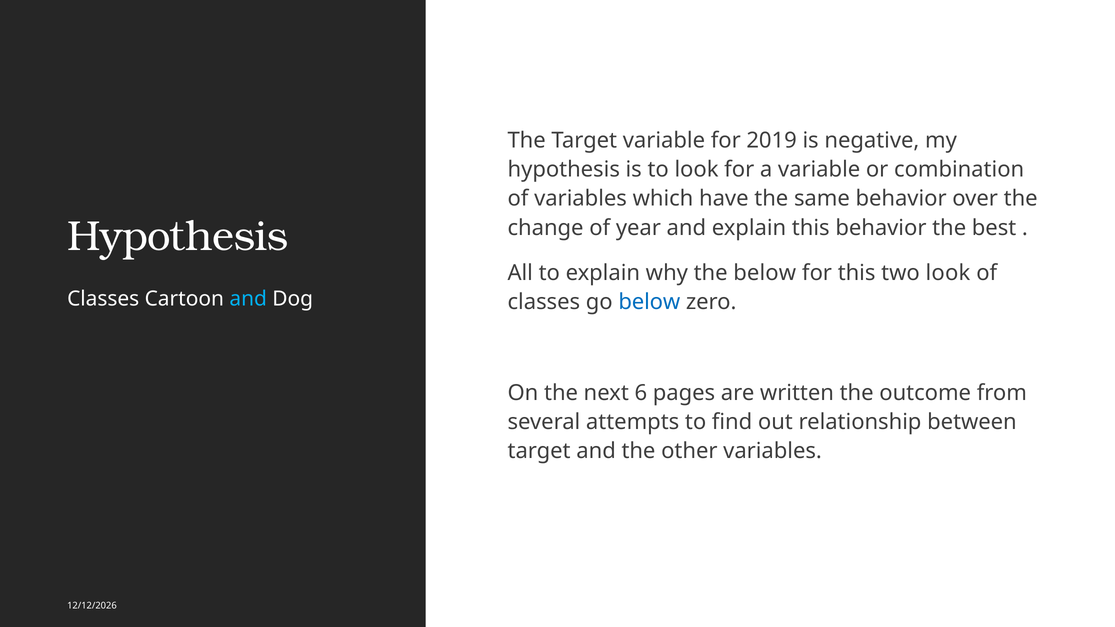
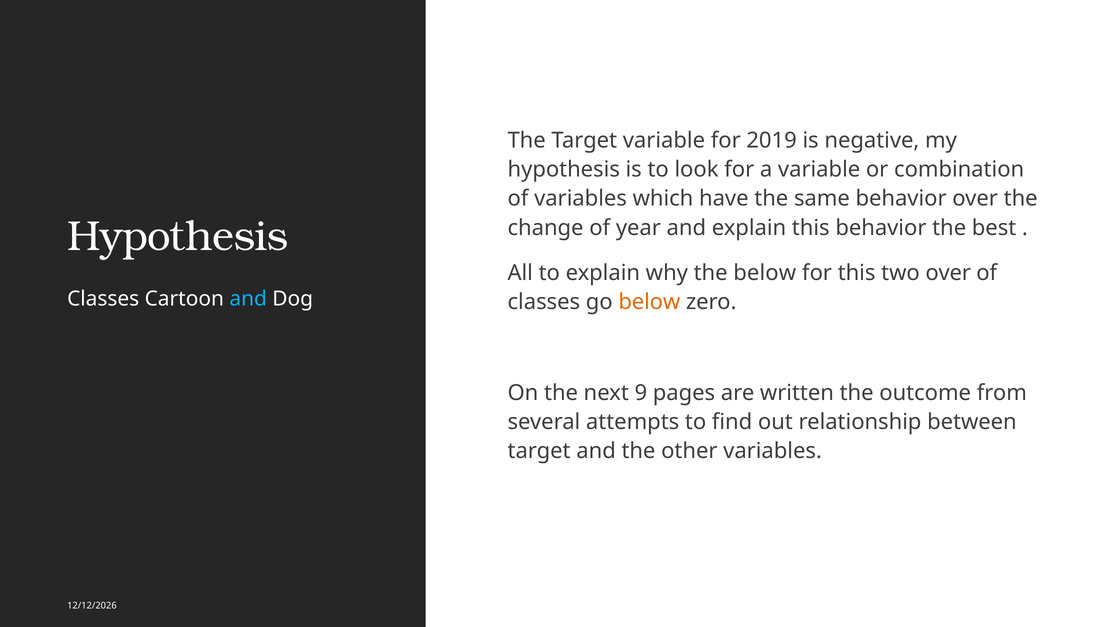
two look: look -> over
below at (649, 302) colour: blue -> orange
6: 6 -> 9
